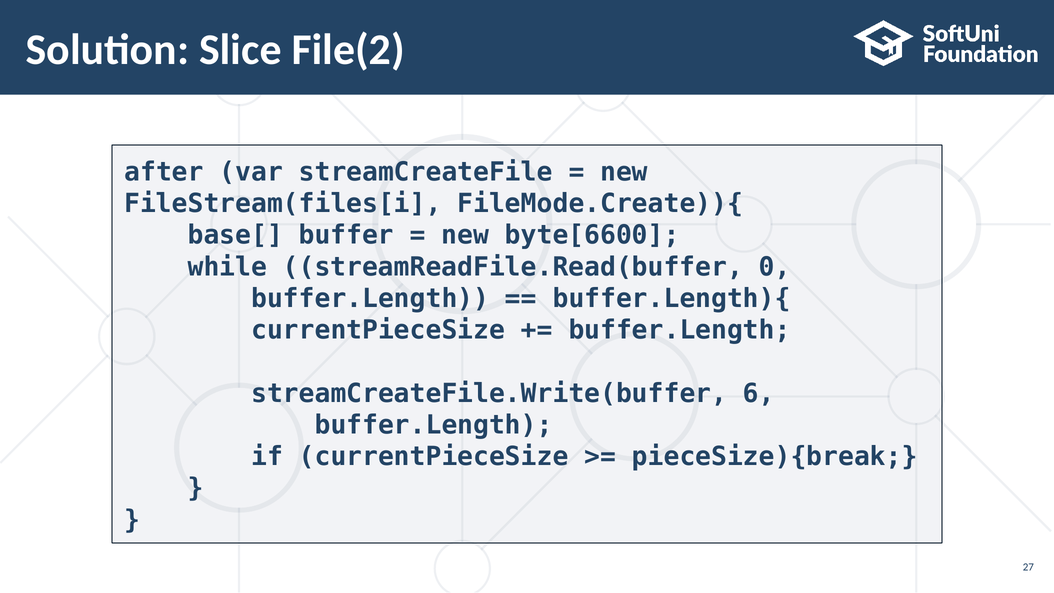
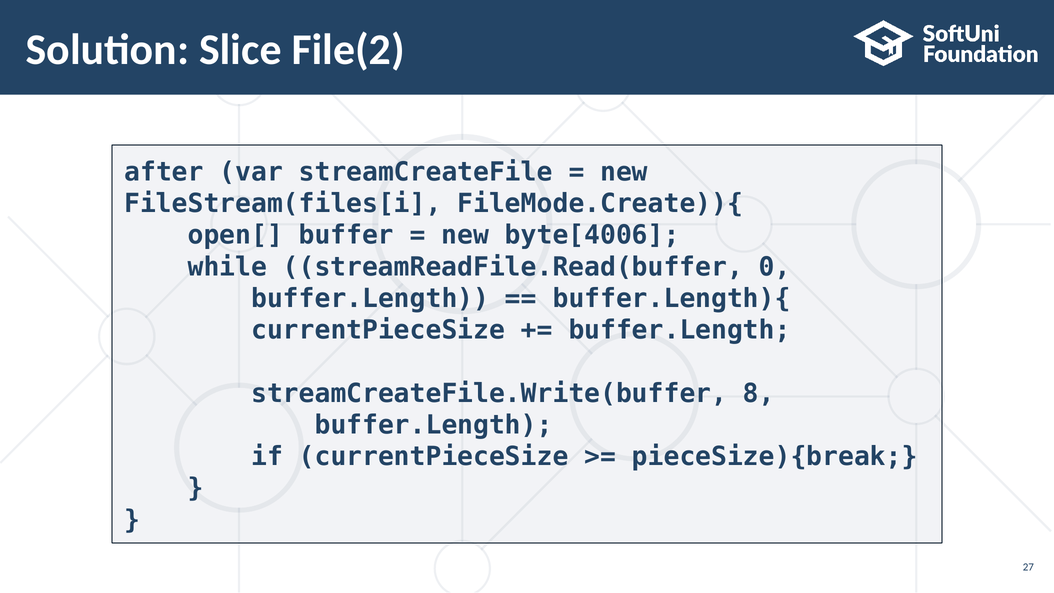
base[: base[ -> open[
byte[6600: byte[6600 -> byte[4006
6: 6 -> 8
